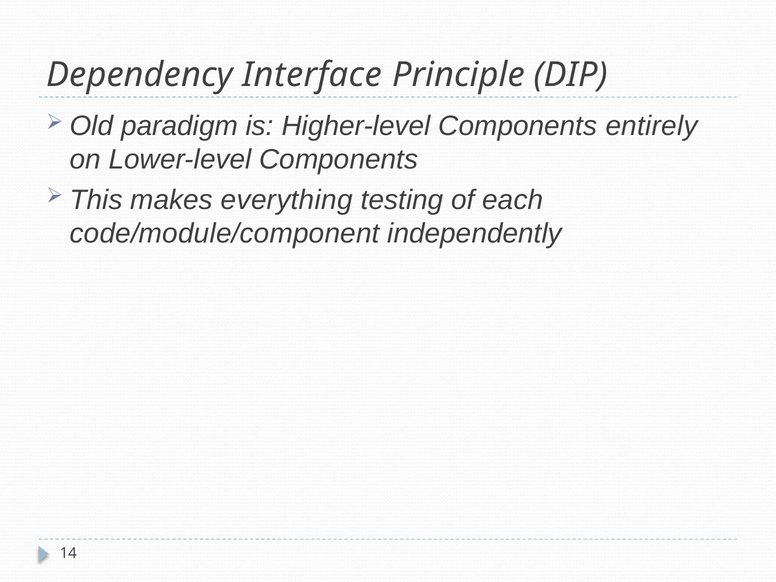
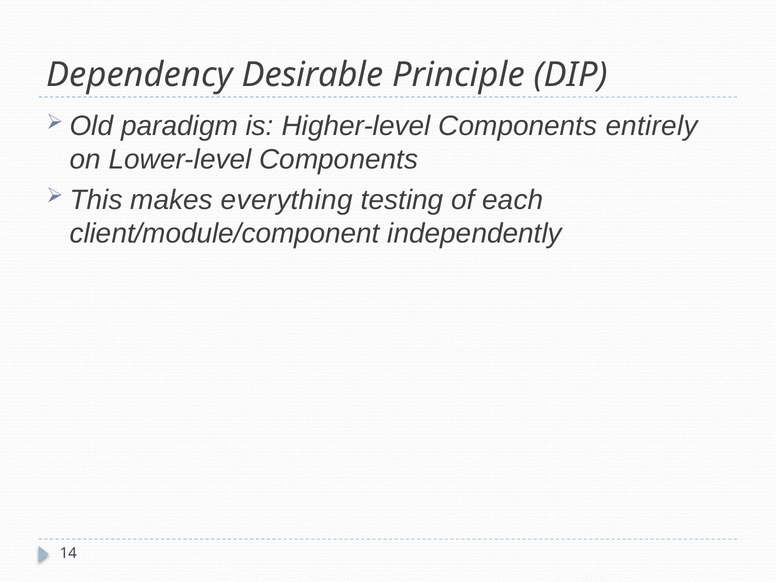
Interface: Interface -> Desirable
code/module/component: code/module/component -> client/module/component
